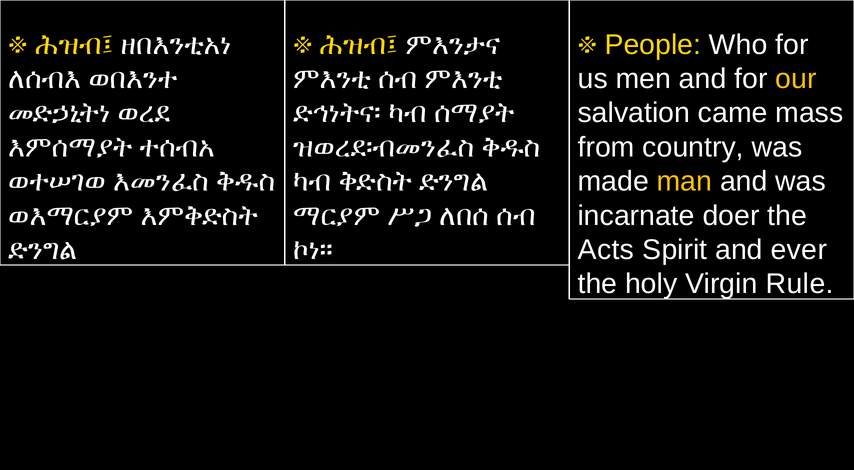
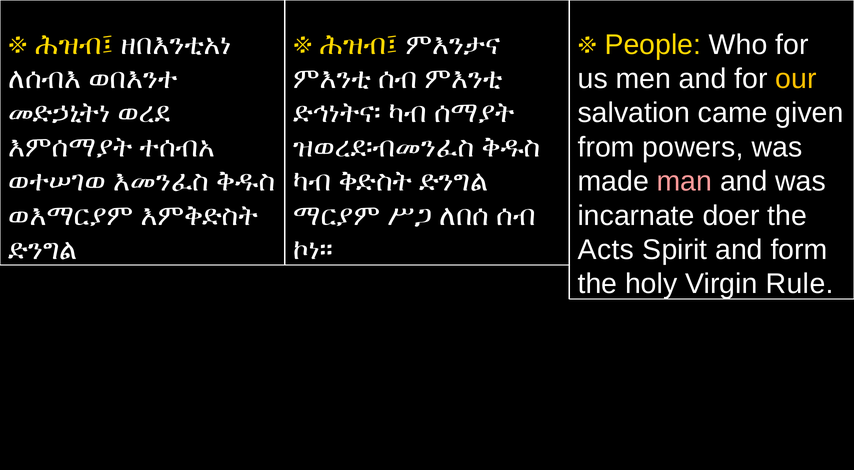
mass: mass -> given
country: country -> powers
man colour: yellow -> pink
ever: ever -> form
